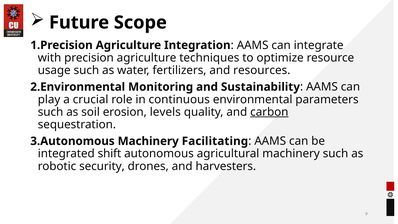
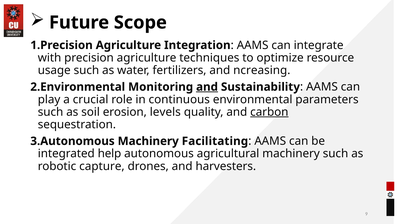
resources: resources -> ncreasing
and at (207, 87) underline: none -> present
shift: shift -> help
security: security -> capture
